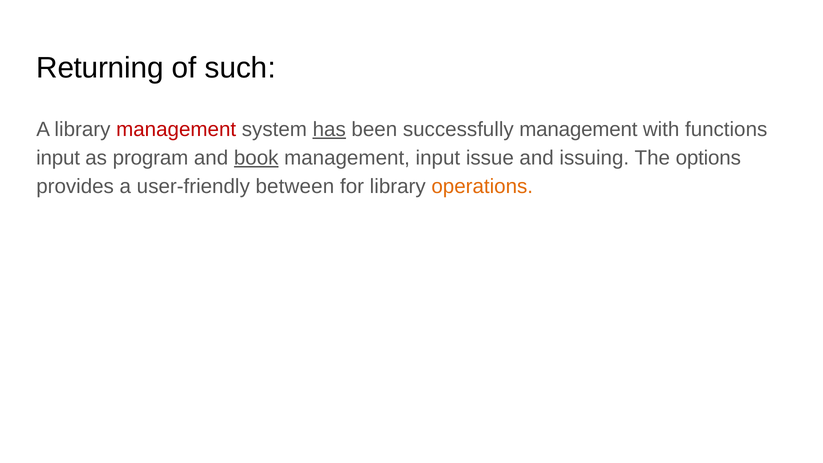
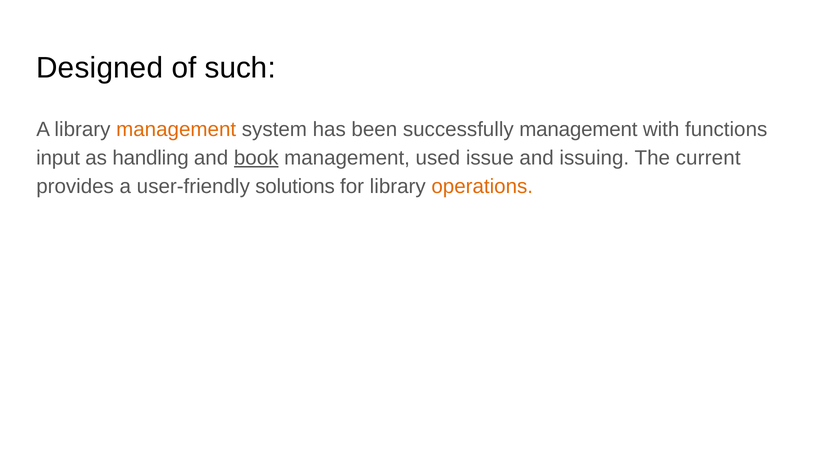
Returning: Returning -> Designed
management at (176, 129) colour: red -> orange
has underline: present -> none
program: program -> handling
management input: input -> used
options: options -> current
between: between -> solutions
